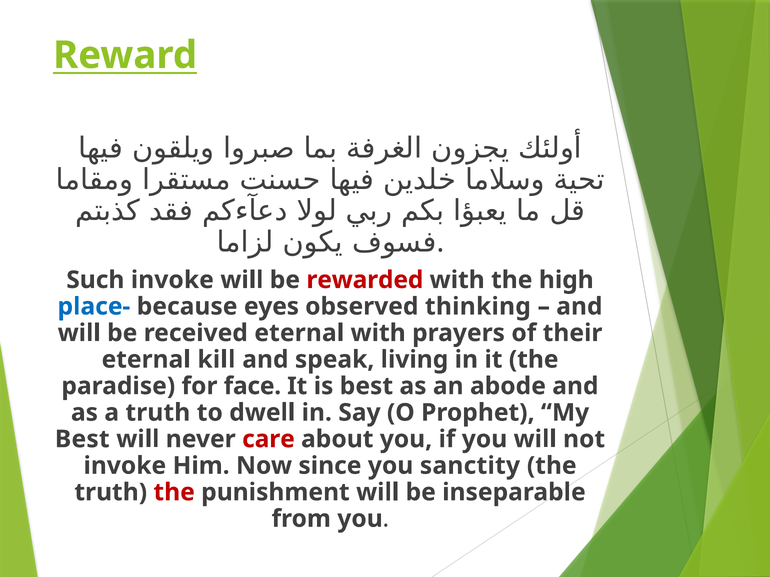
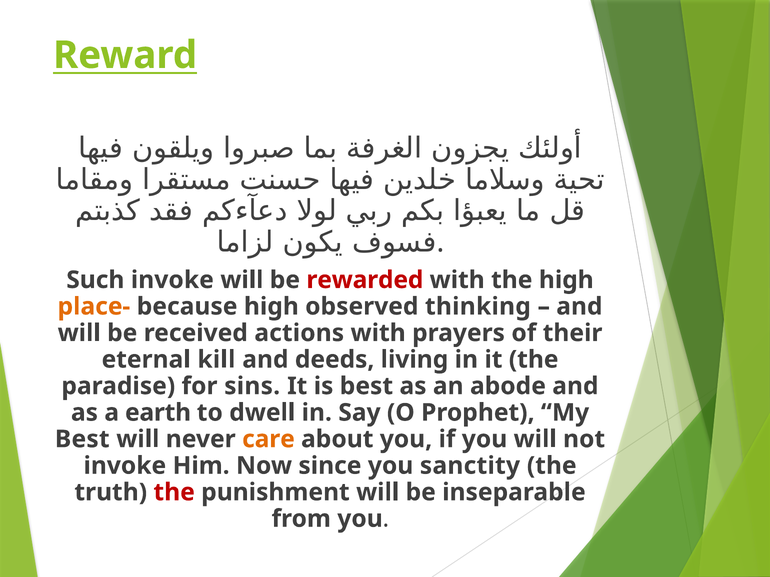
place- colour: blue -> orange
because eyes: eyes -> high
received eternal: eternal -> actions
speak: speak -> deeds
face: face -> sins
a truth: truth -> earth
care colour: red -> orange
